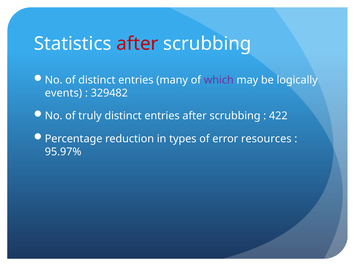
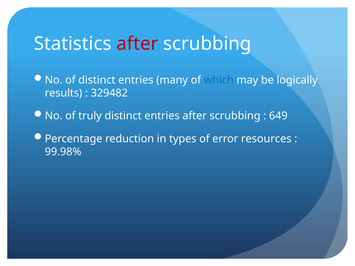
which colour: purple -> blue
events: events -> results
422: 422 -> 649
95.97%: 95.97% -> 99.98%
